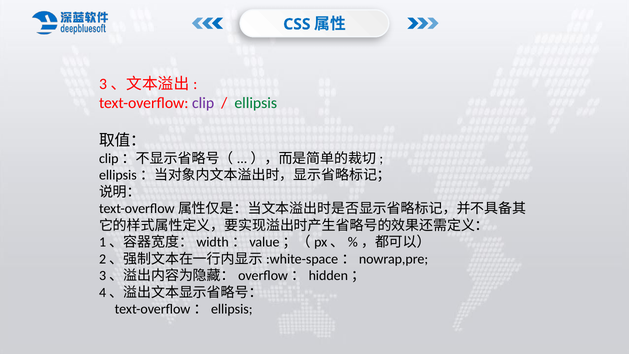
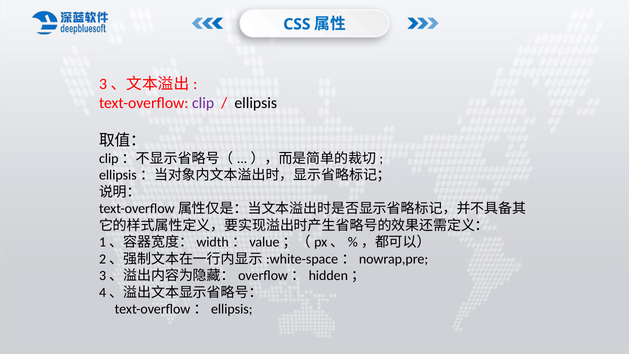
ellipsis colour: green -> black
